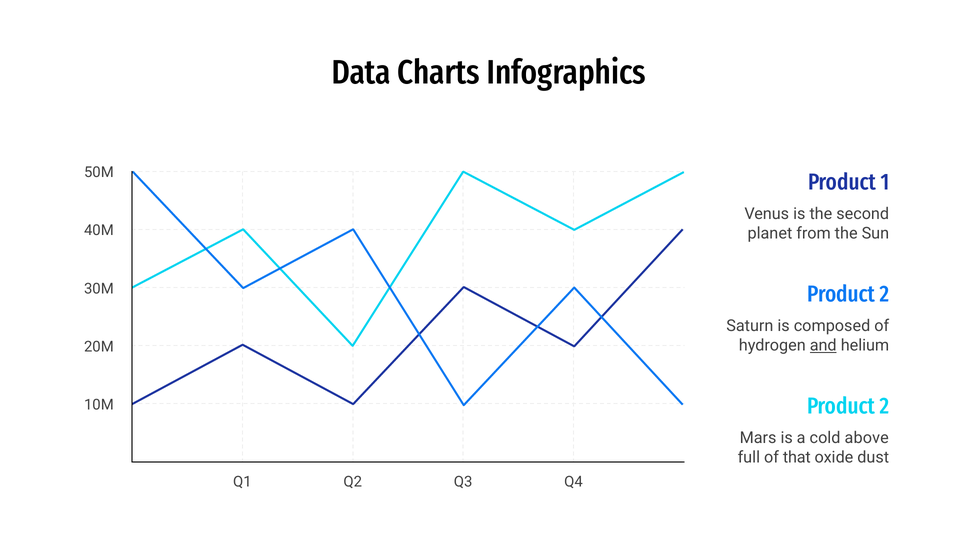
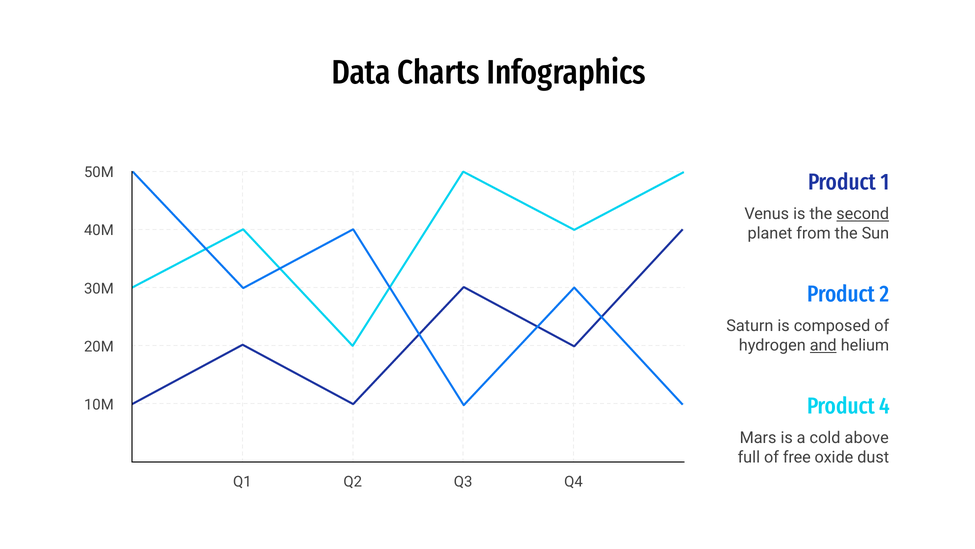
second underline: none -> present
2 at (884, 406): 2 -> 4
that: that -> free
